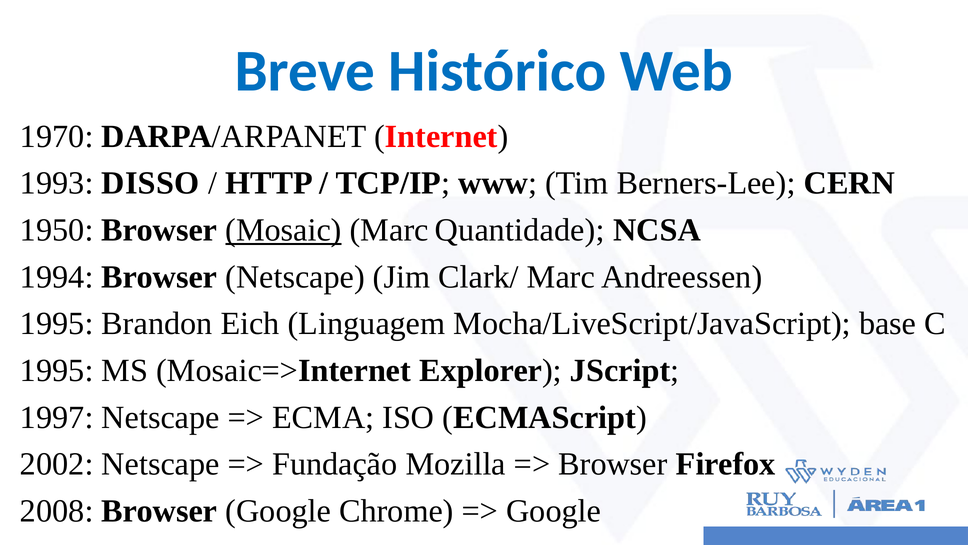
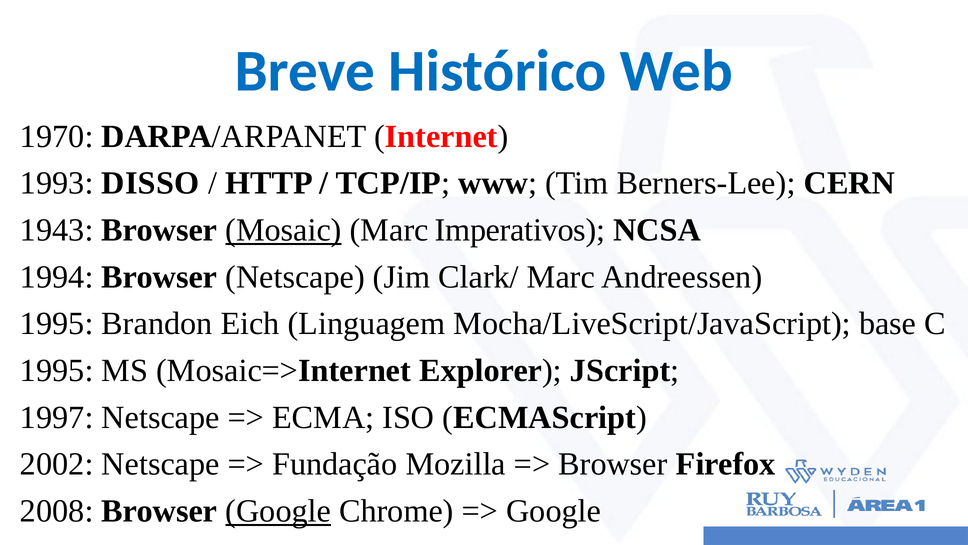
1950: 1950 -> 1943
Quantidade: Quantidade -> Imperativos
Google at (278, 511) underline: none -> present
